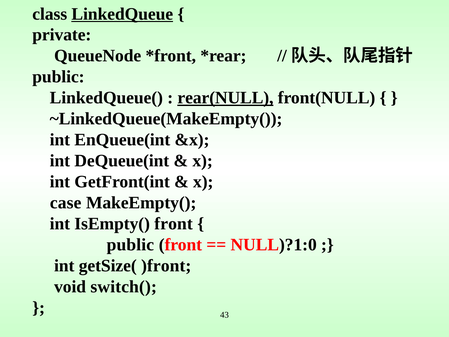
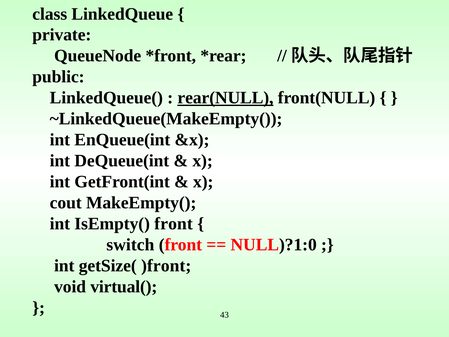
LinkedQueue underline: present -> none
case: case -> cout
public at (130, 245): public -> switch
switch(: switch( -> virtual(
